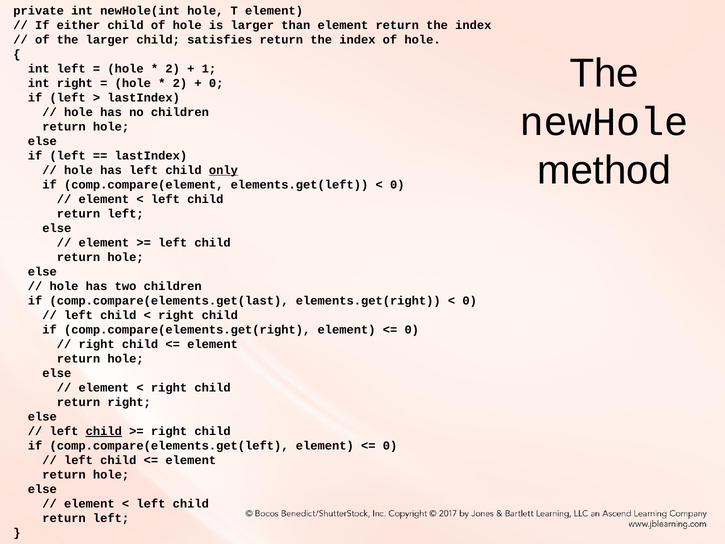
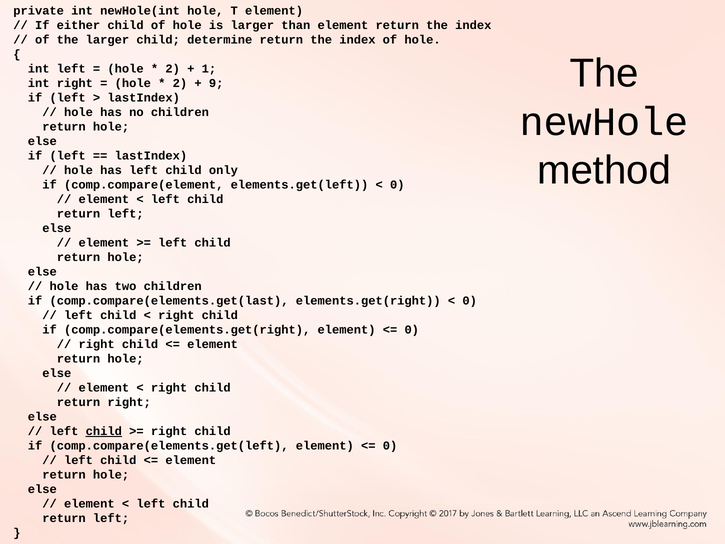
satisfies: satisfies -> determine
0 at (216, 83): 0 -> 9
only underline: present -> none
